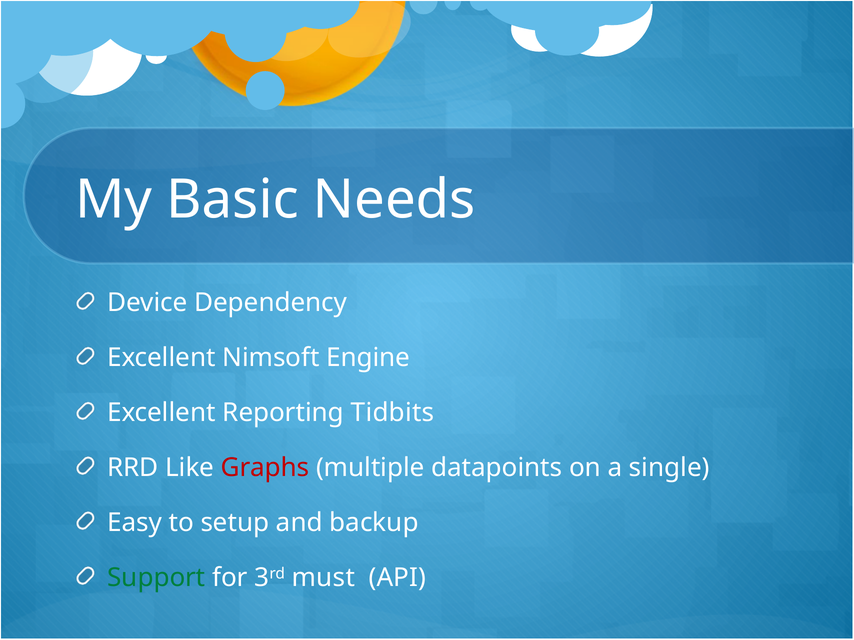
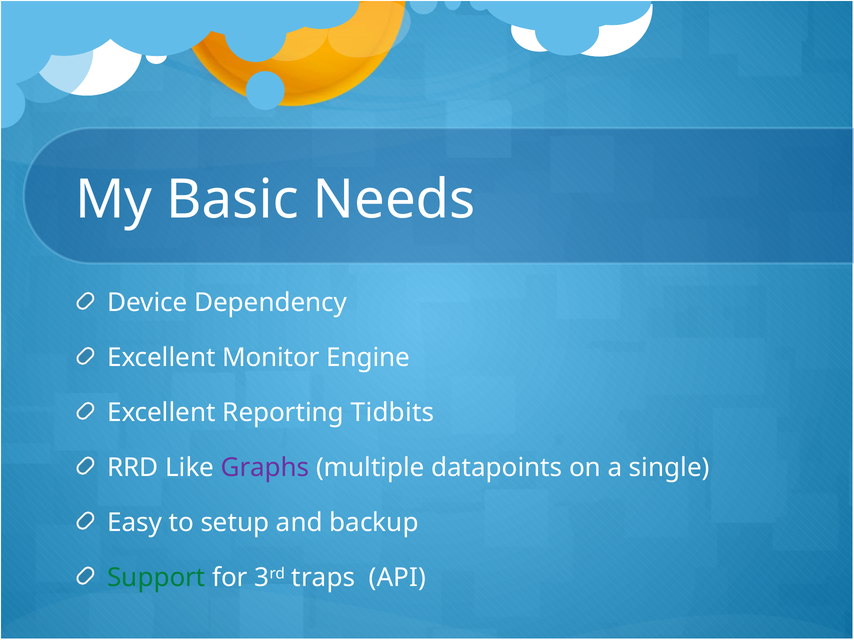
Nimsoft: Nimsoft -> Monitor
Graphs colour: red -> purple
must: must -> traps
